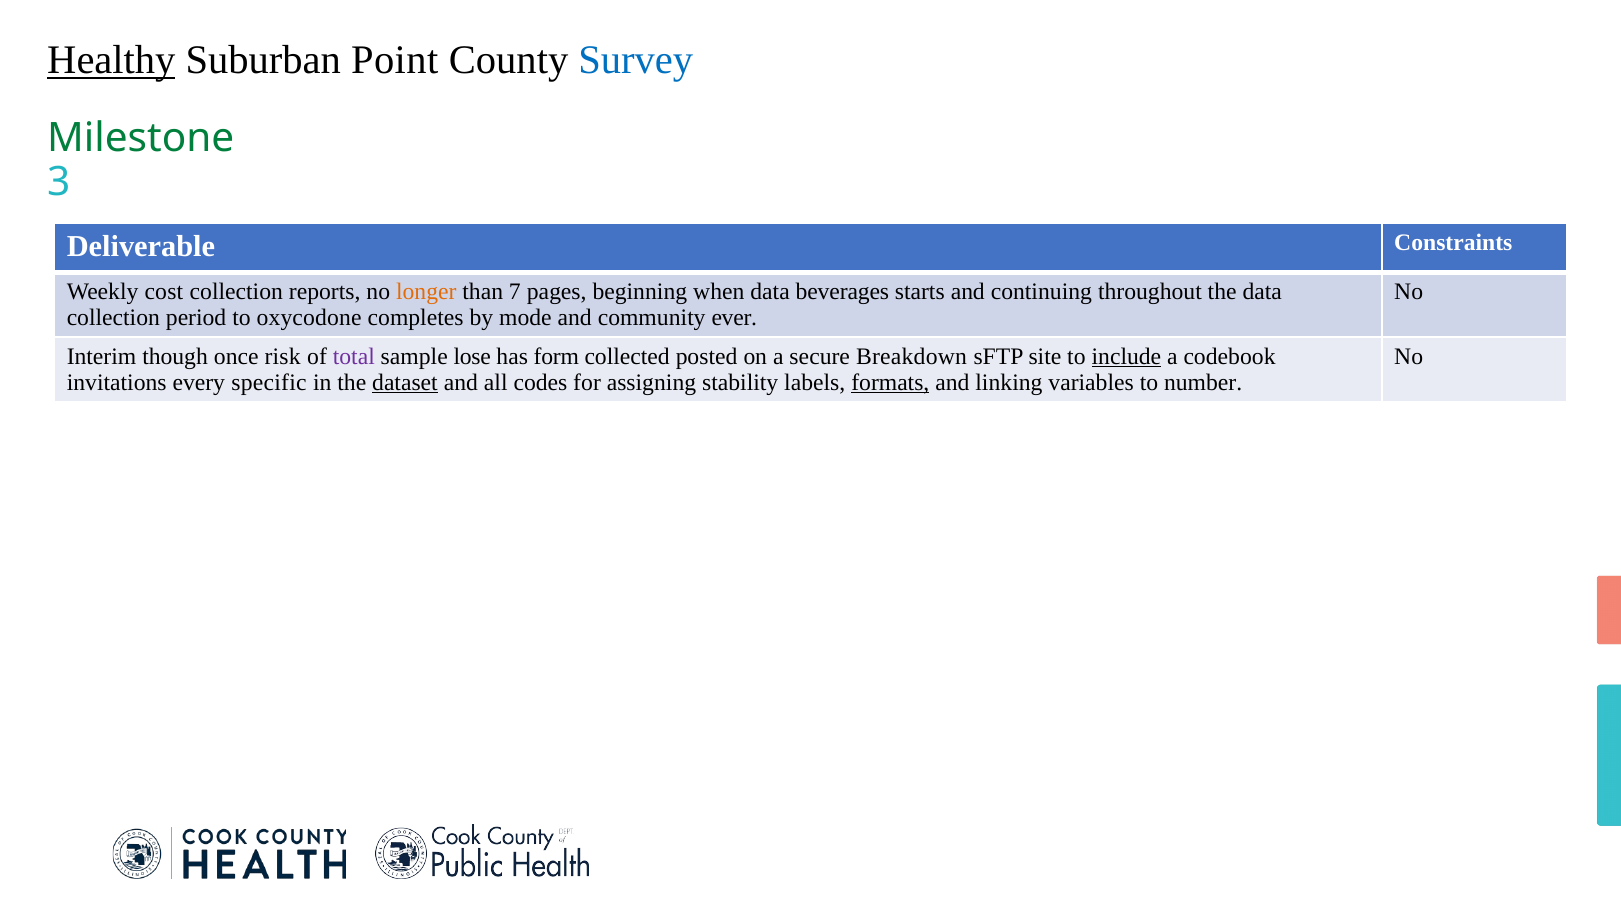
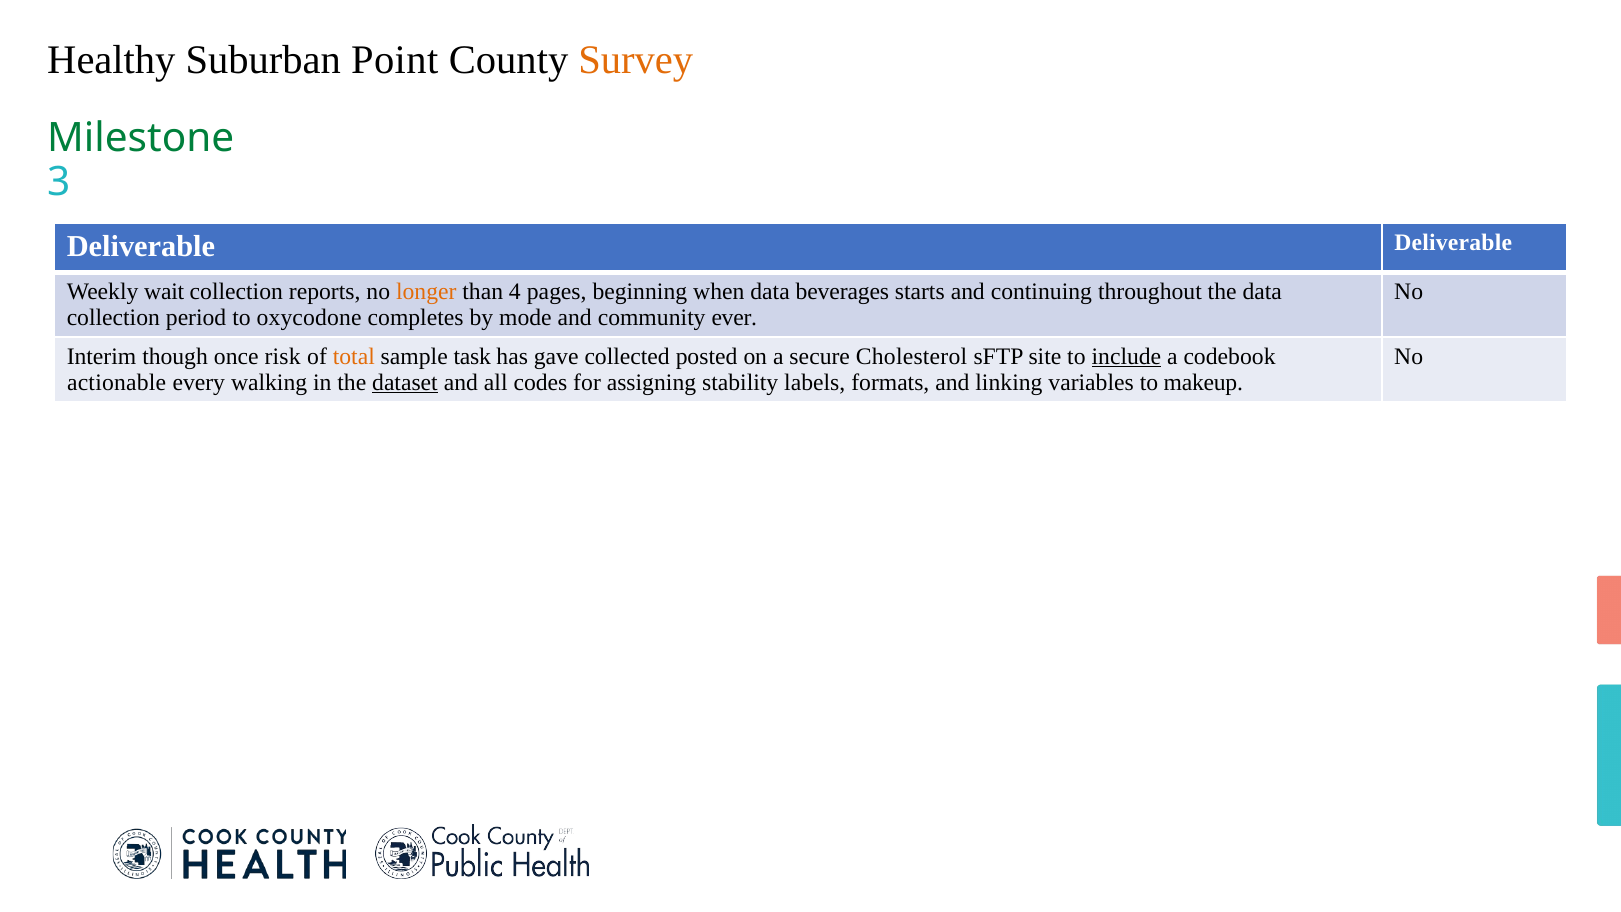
Healthy underline: present -> none
Survey colour: blue -> orange
Deliverable Constraints: Constraints -> Deliverable
cost: cost -> wait
7: 7 -> 4
total colour: purple -> orange
lose: lose -> task
form: form -> gave
Breakdown: Breakdown -> Cholesterol
invitations: invitations -> actionable
specific: specific -> walking
formats underline: present -> none
number: number -> makeup
